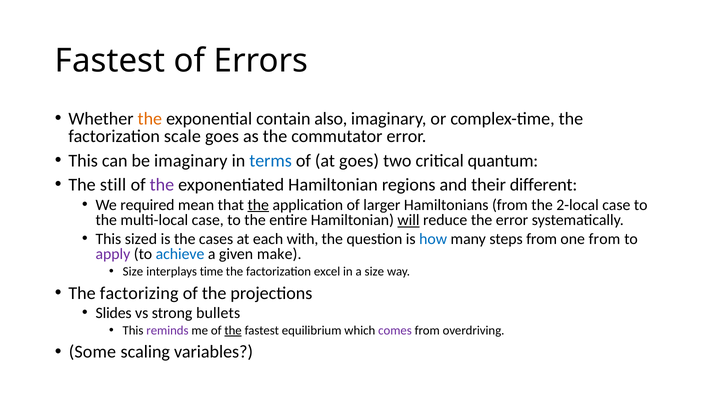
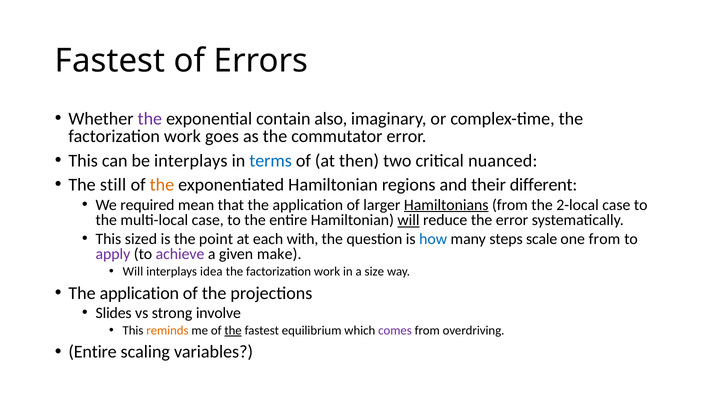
the at (150, 119) colour: orange -> purple
scale at (182, 136): scale -> work
be imaginary: imaginary -> interplays
at goes: goes -> then
quantum: quantum -> nuanced
the at (162, 185) colour: purple -> orange
the at (258, 205) underline: present -> none
Hamiltonians underline: none -> present
cases: cases -> point
steps from: from -> scale
achieve colour: blue -> purple
Size at (133, 271): Size -> Will
time: time -> idea
excel at (327, 271): excel -> work
factorizing at (139, 293): factorizing -> application
bullets: bullets -> involve
reminds colour: purple -> orange
Some at (92, 352): Some -> Entire
